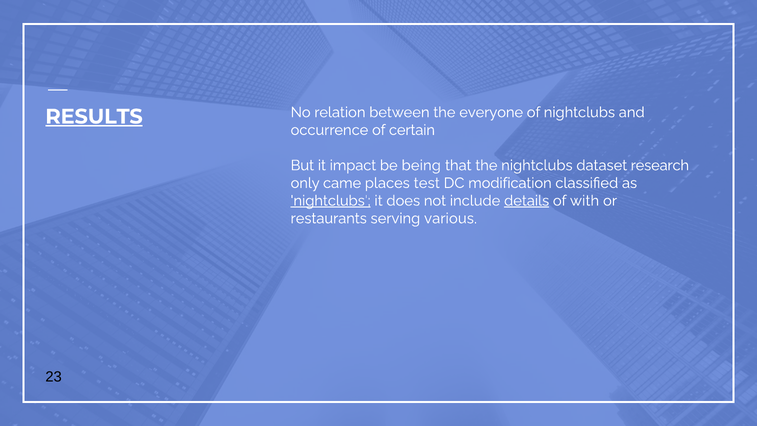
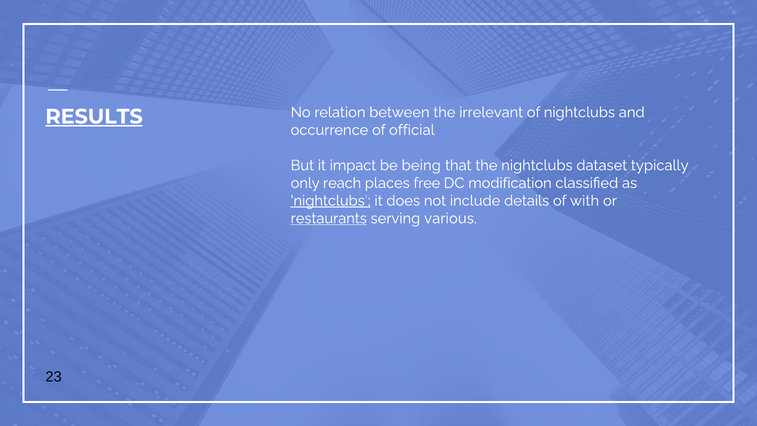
everyone: everyone -> irrelevant
certain: certain -> official
research: research -> typically
came: came -> reach
test: test -> free
details underline: present -> none
restaurants underline: none -> present
